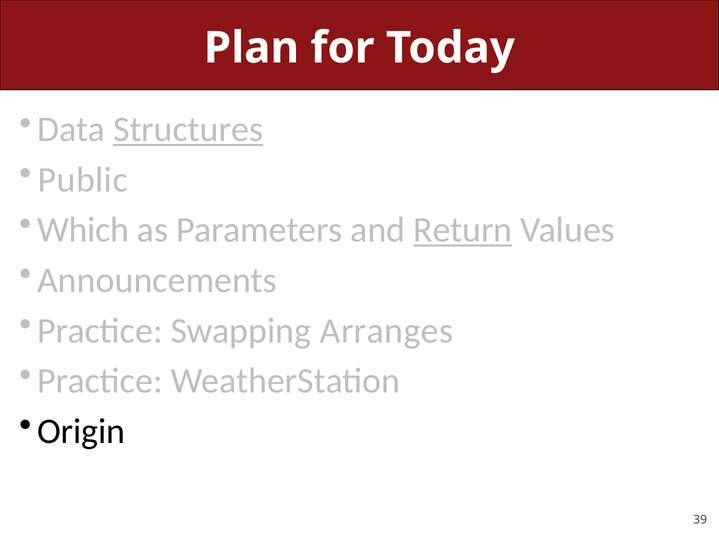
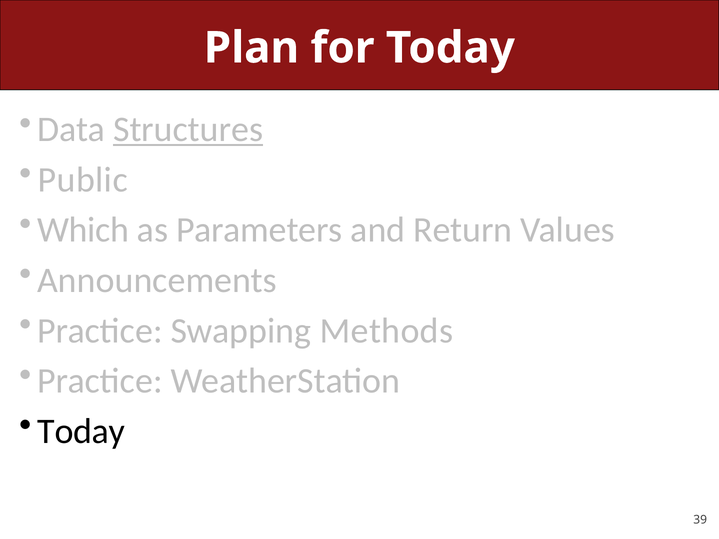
Return underline: present -> none
Arranges: Arranges -> Methods
Origin at (81, 432): Origin -> Today
